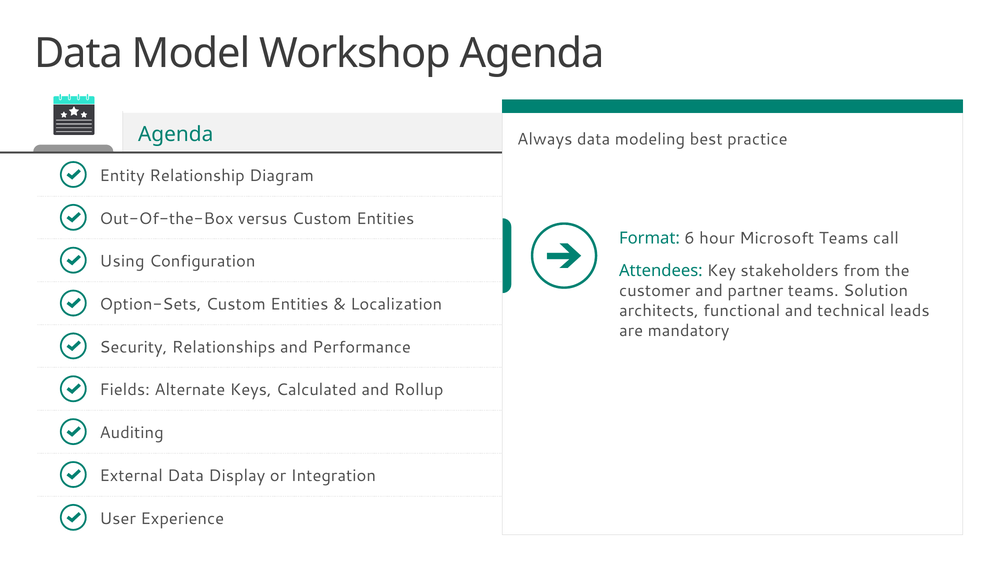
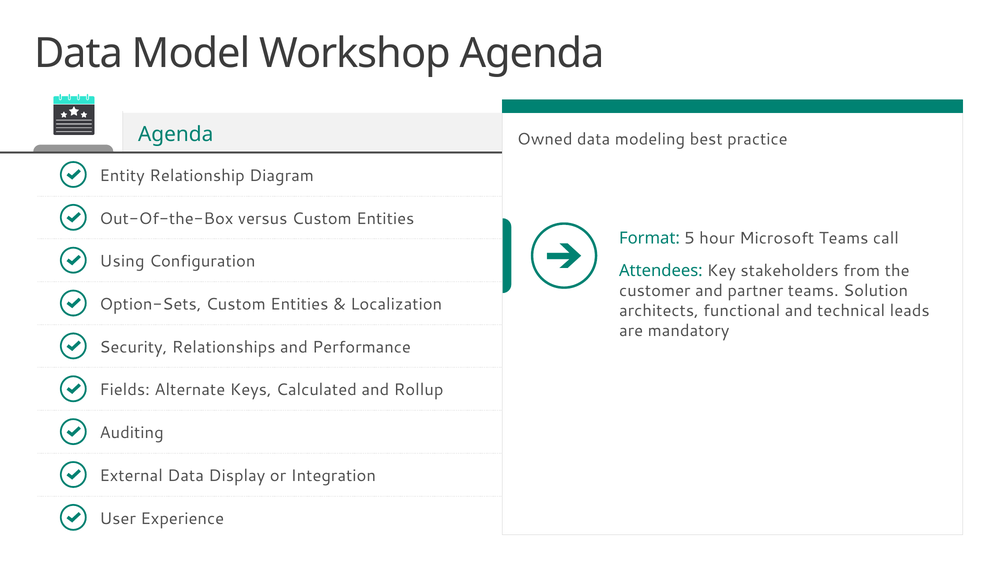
Always: Always -> Owned
6: 6 -> 5
